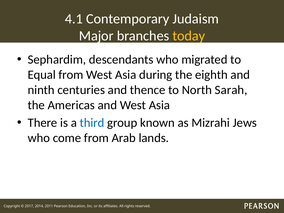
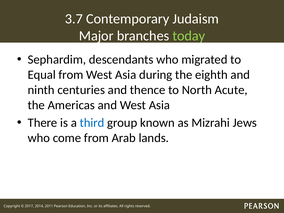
4.1: 4.1 -> 3.7
today colour: yellow -> light green
Sarah: Sarah -> Acute
